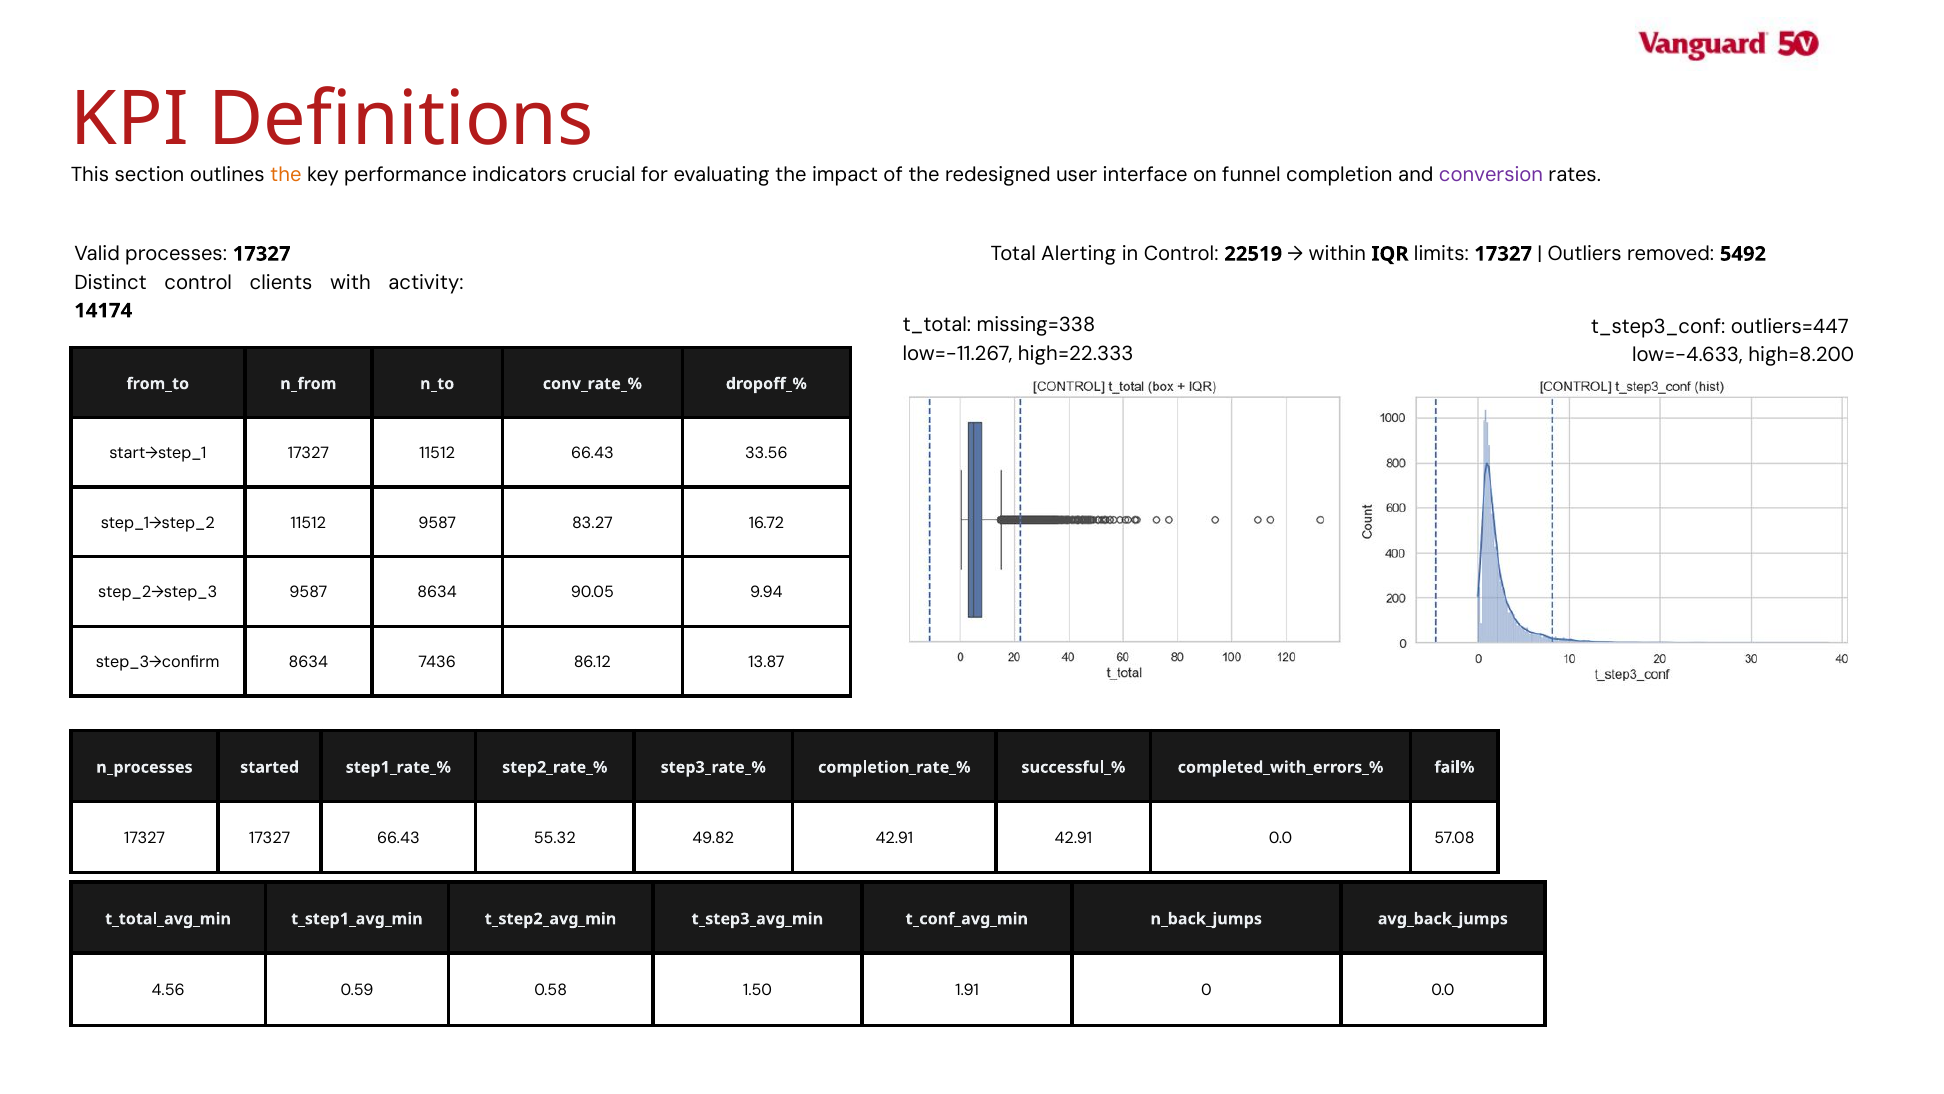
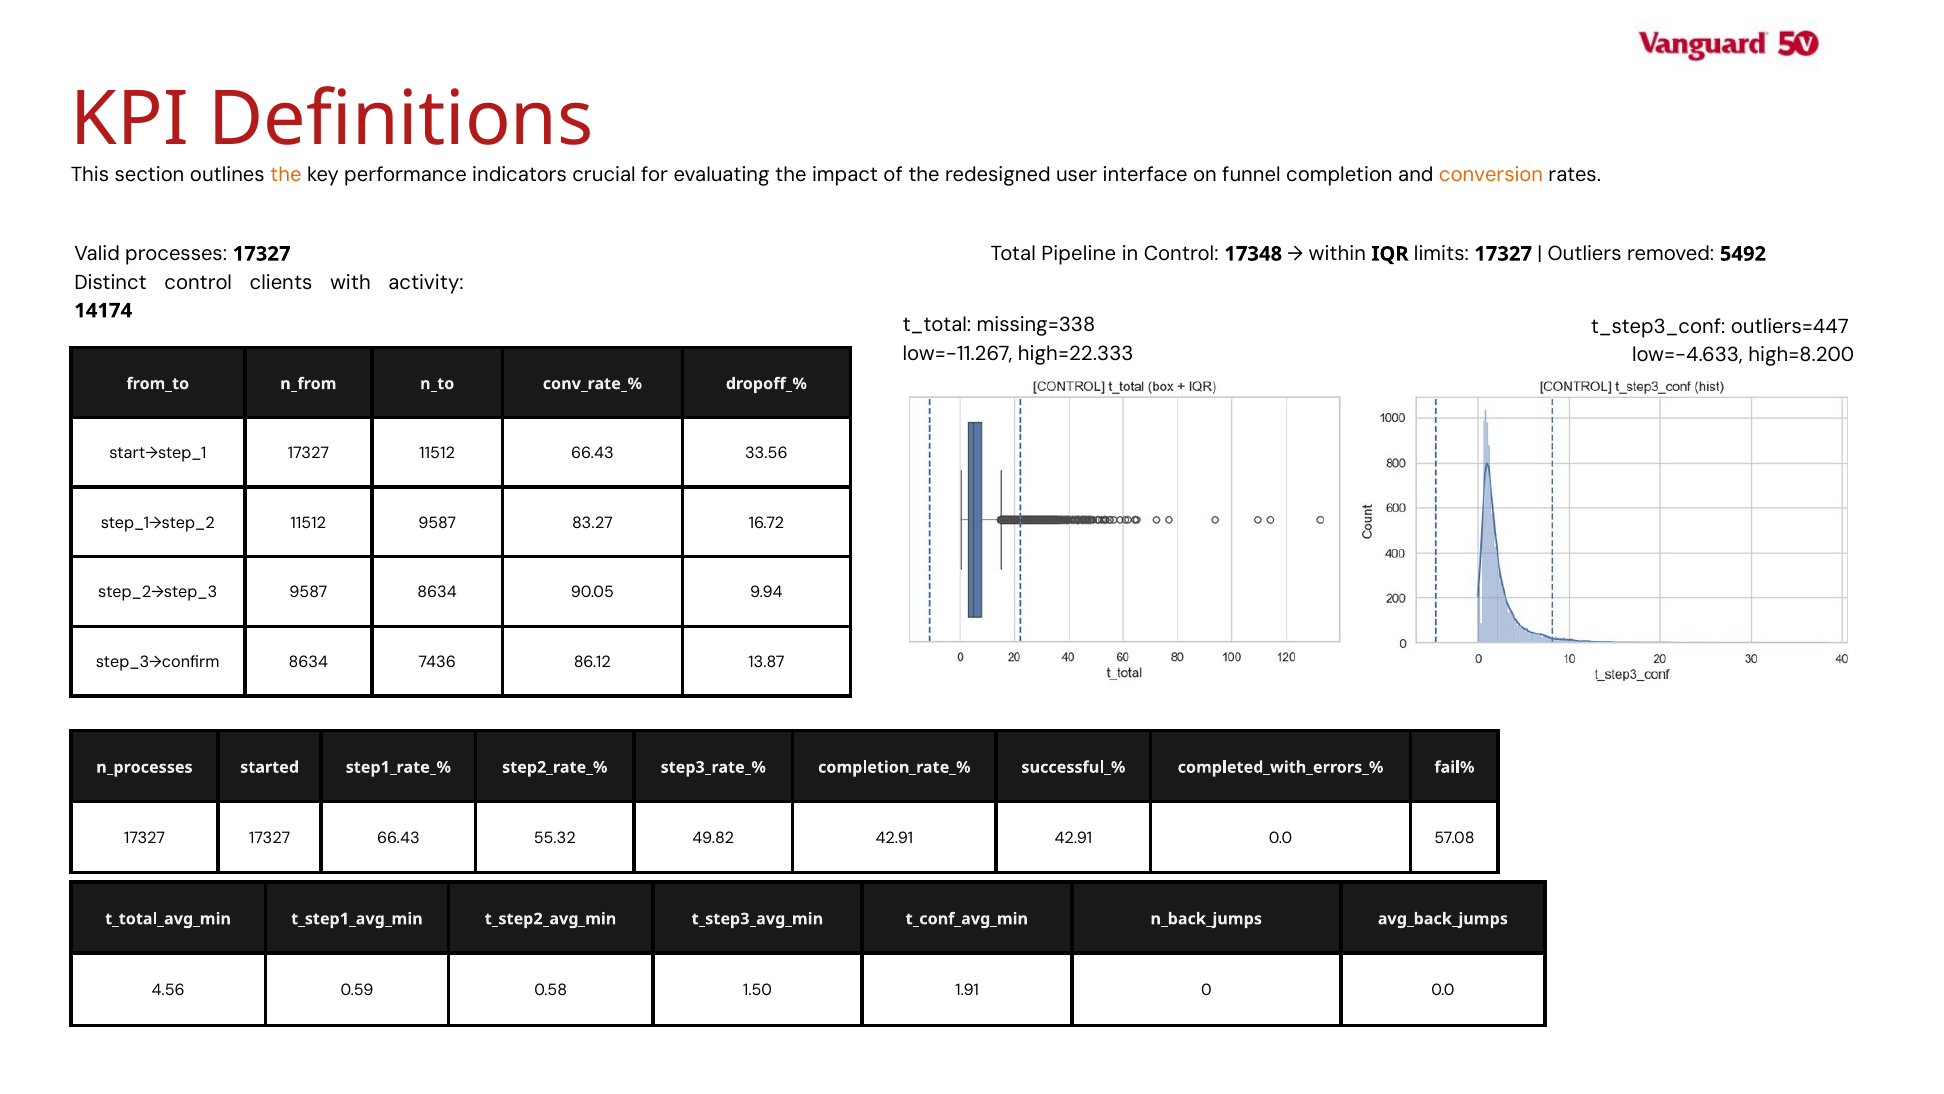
conversion colour: purple -> orange
Alerting: Alerting -> Pipeline
22519: 22519 -> 17348
